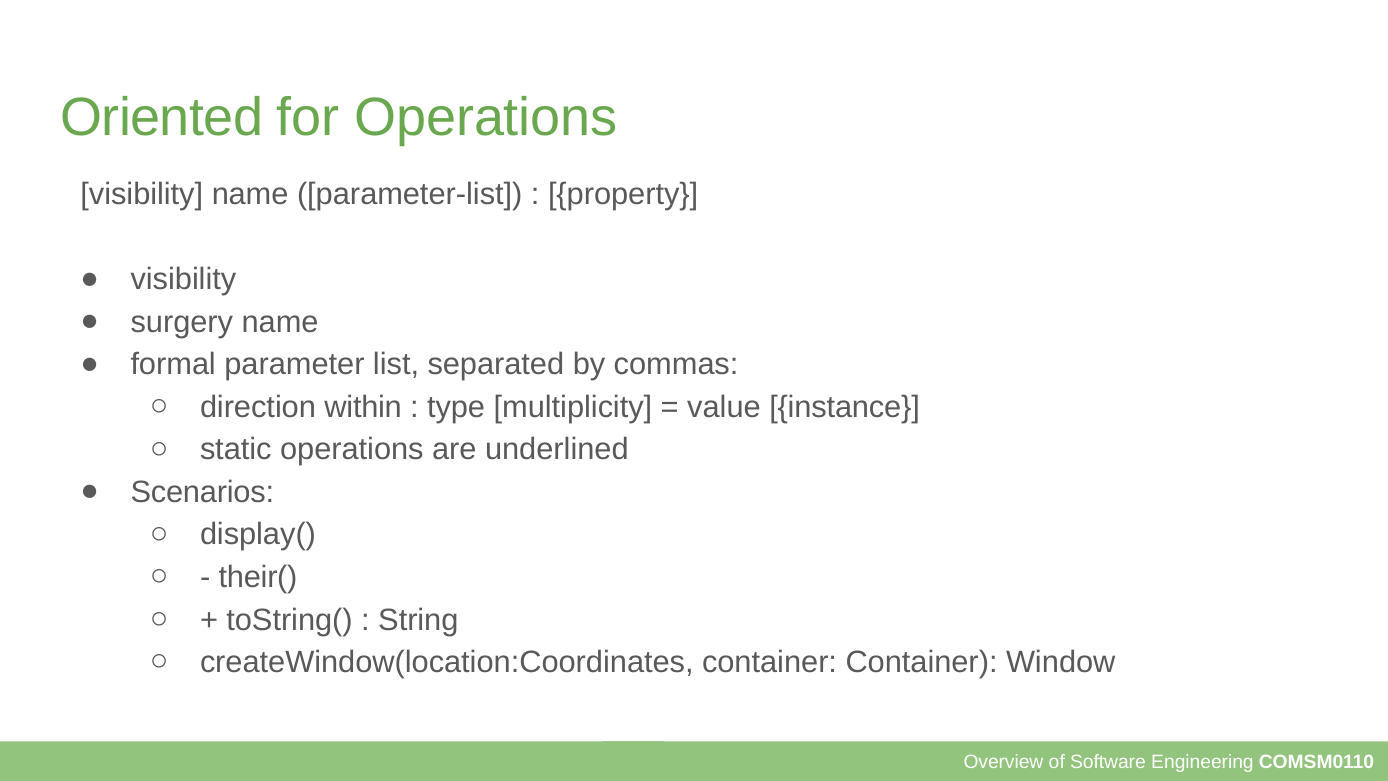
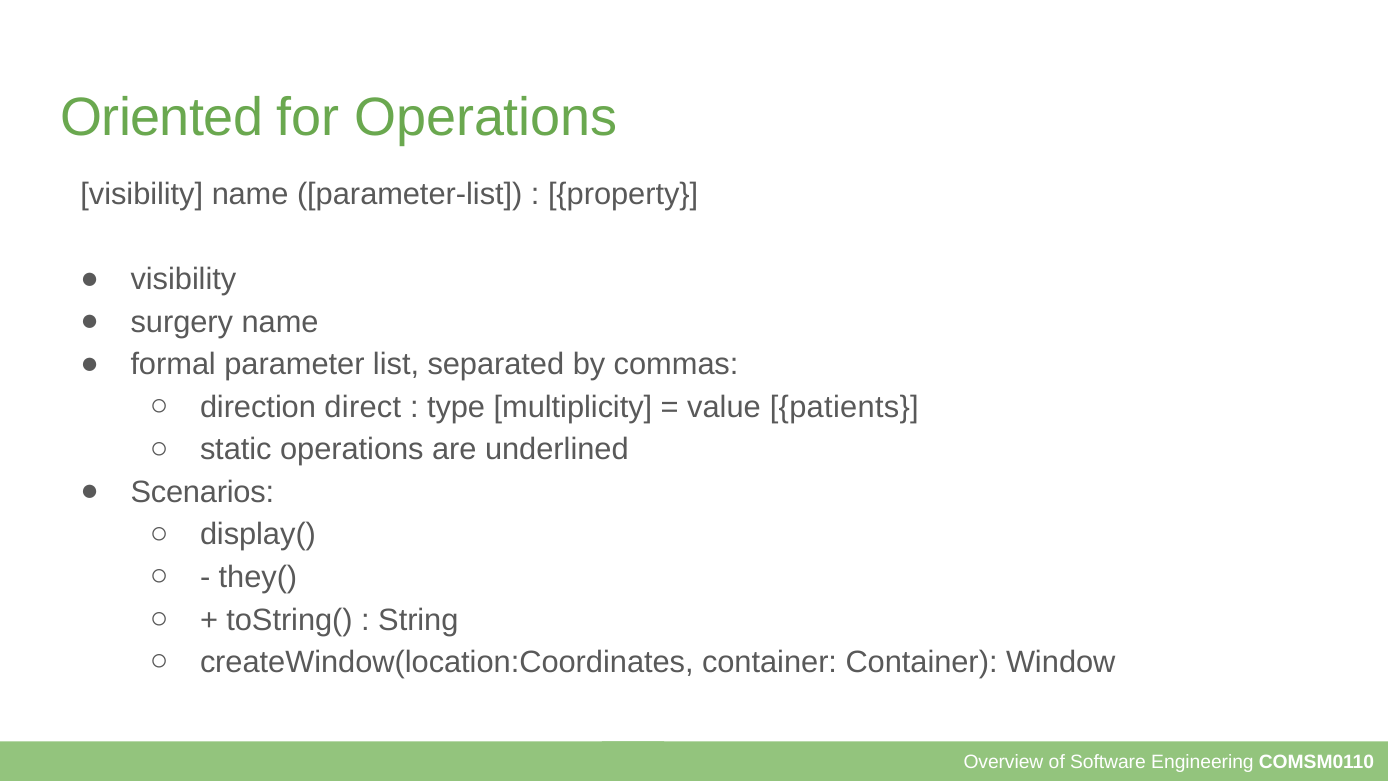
within: within -> direct
instance: instance -> patients
their(: their( -> they(
